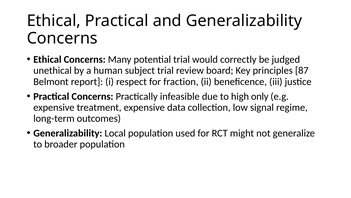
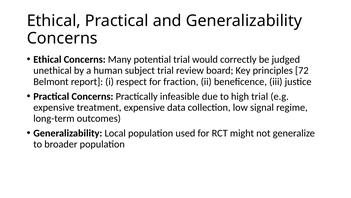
87: 87 -> 72
high only: only -> trial
